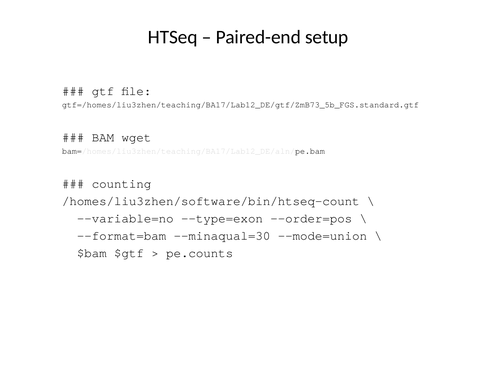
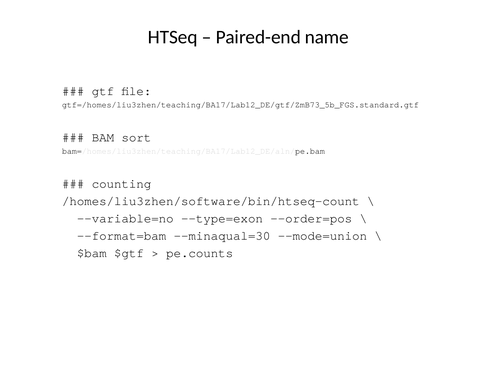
setup: setup -> name
wget: wget -> sort
